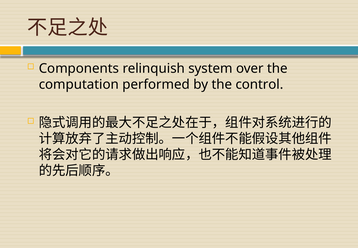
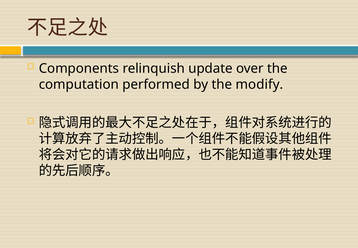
system: system -> update
control: control -> modify
